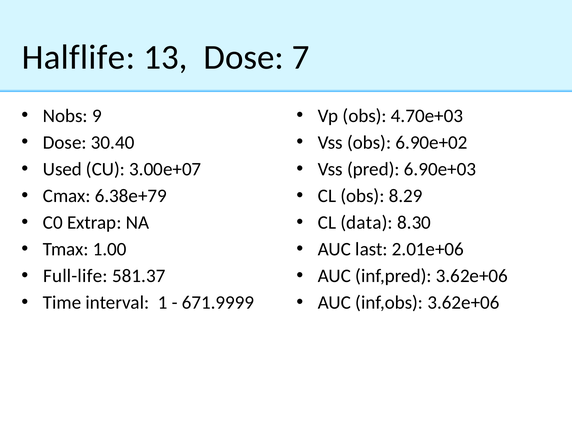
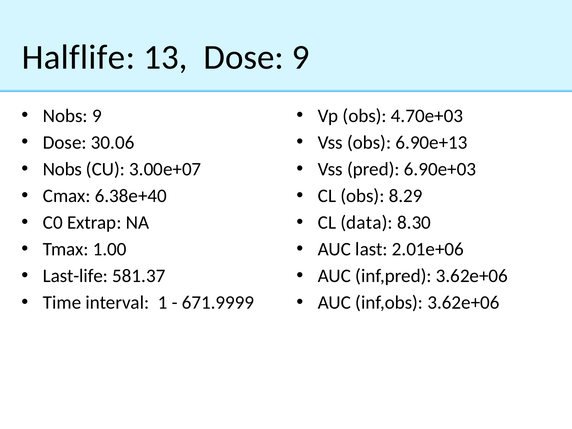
Dose 7: 7 -> 9
30.40: 30.40 -> 30.06
6.90e+02: 6.90e+02 -> 6.90e+13
Used at (62, 169): Used -> Nobs
6.38e+79: 6.38e+79 -> 6.38e+40
Full-life: Full-life -> Last-life
